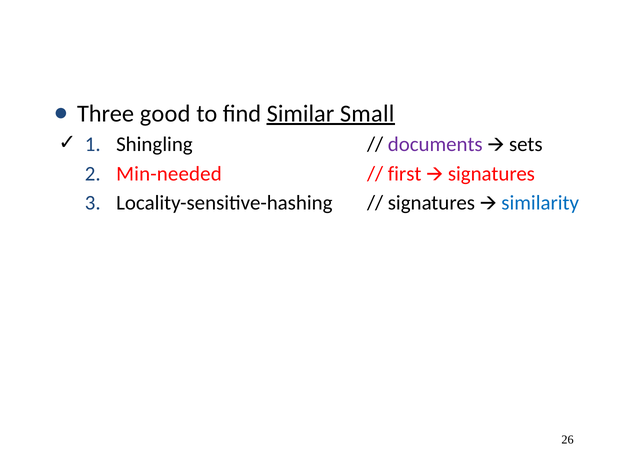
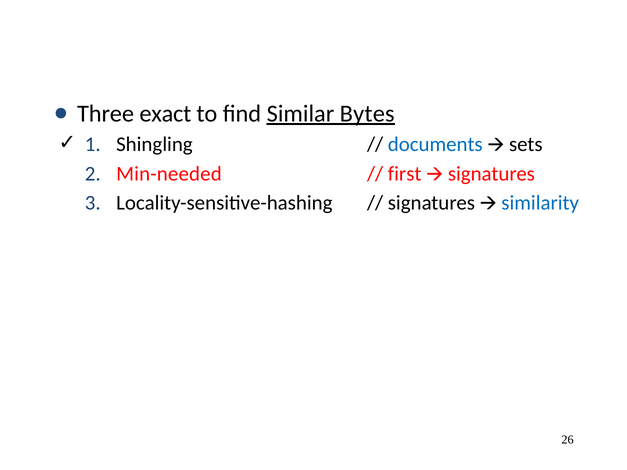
good: good -> exact
Small: Small -> Bytes
documents colour: purple -> blue
